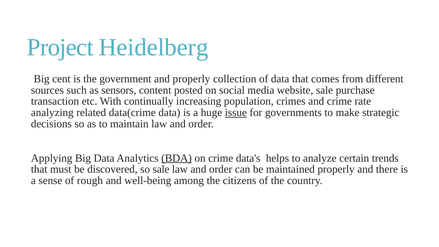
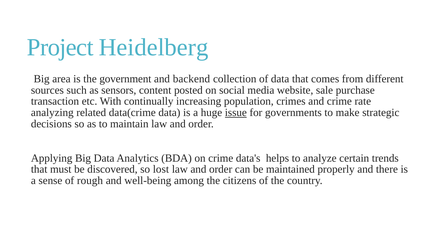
cent: cent -> area
and properly: properly -> backend
BDA underline: present -> none
so sale: sale -> lost
